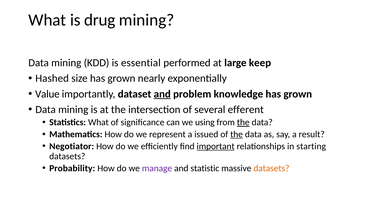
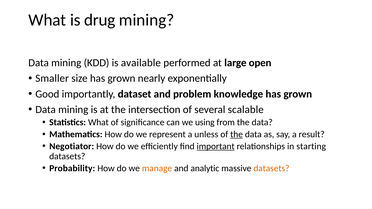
essential: essential -> available
keep: keep -> open
Hashed: Hashed -> Smaller
Value: Value -> Good
and at (162, 94) underline: present -> none
efferent: efferent -> scalable
the at (243, 123) underline: present -> none
issued: issued -> unless
manage colour: purple -> orange
statistic: statistic -> analytic
